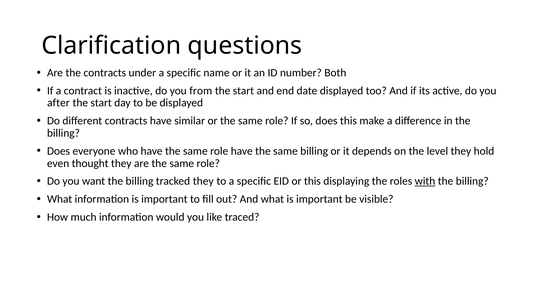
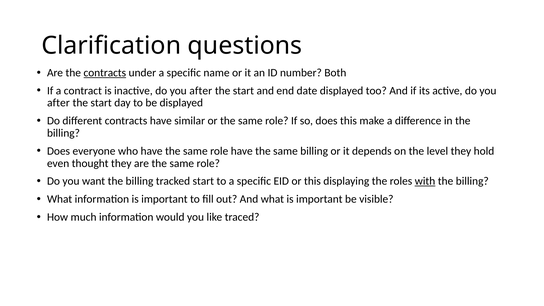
contracts at (105, 73) underline: none -> present
inactive do you from: from -> after
tracked they: they -> start
